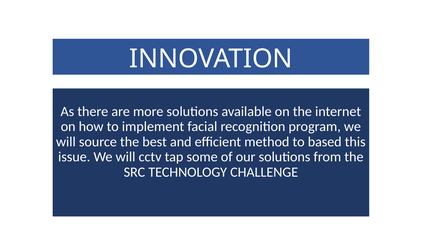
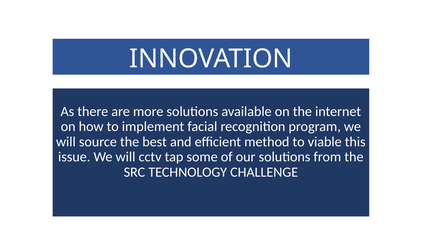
based: based -> viable
